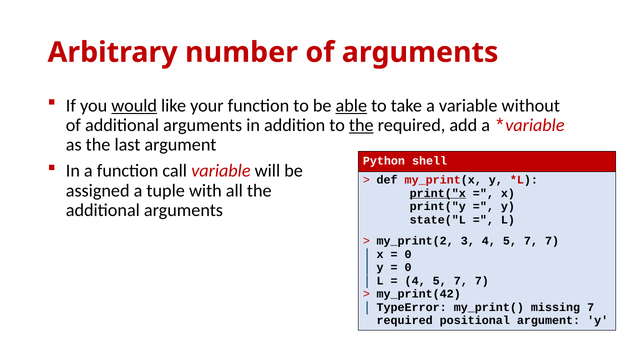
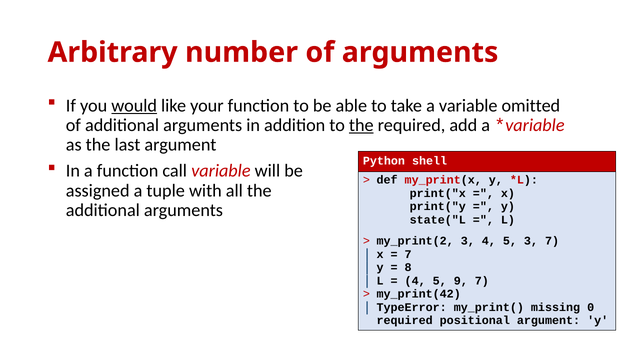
able underline: present -> none
without: without -> omitted
print("x underline: present -> none
3 4 5 7: 7 -> 3
0 at (408, 254): 0 -> 7
0 at (408, 267): 0 -> 8
7 at (461, 281): 7 -> 9
missing 7: 7 -> 0
